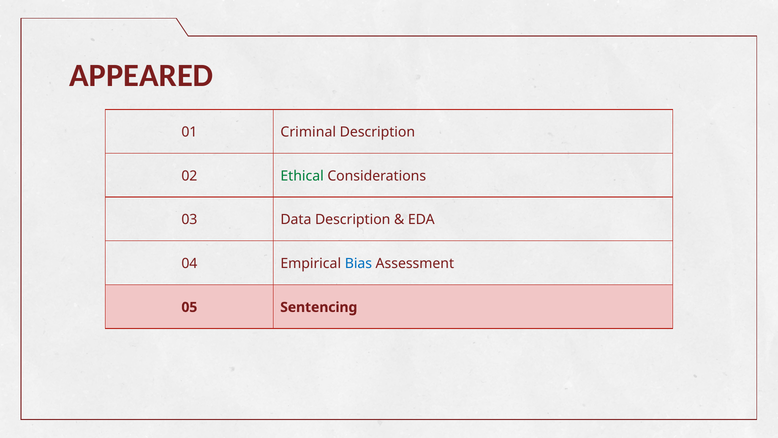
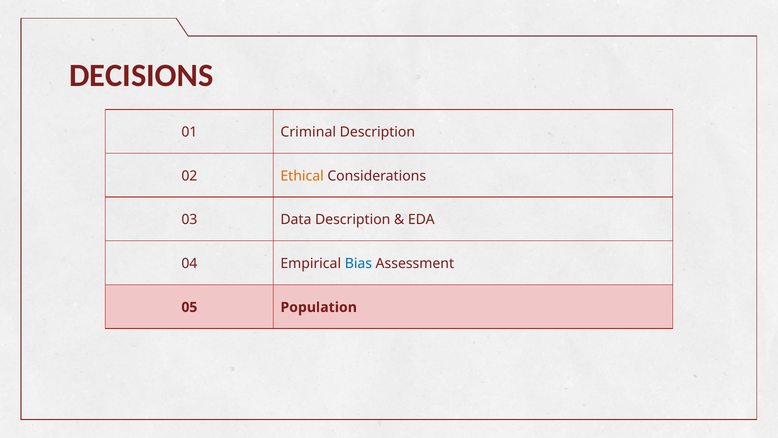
APPEARED: APPEARED -> DECISIONS
Ethical colour: green -> orange
Sentencing: Sentencing -> Population
